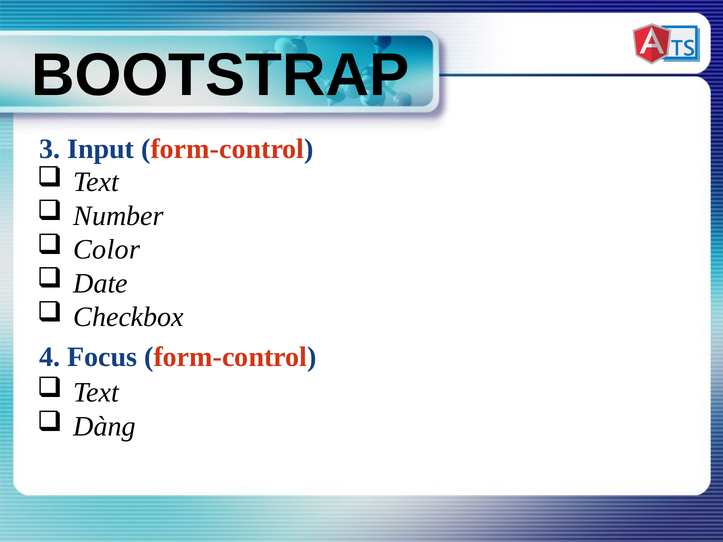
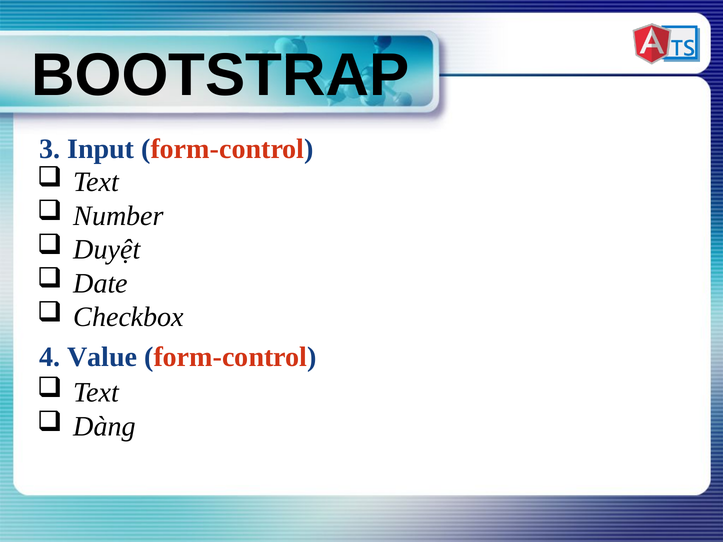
Color: Color -> Duyệt
Focus: Focus -> Value
